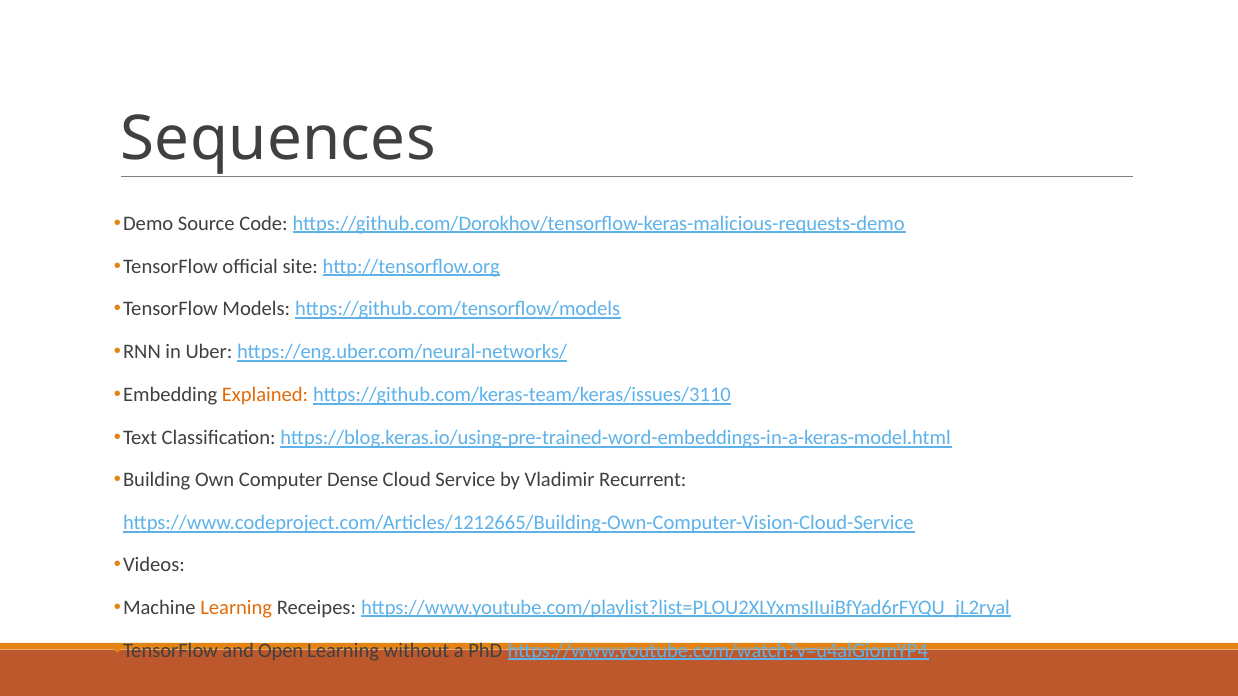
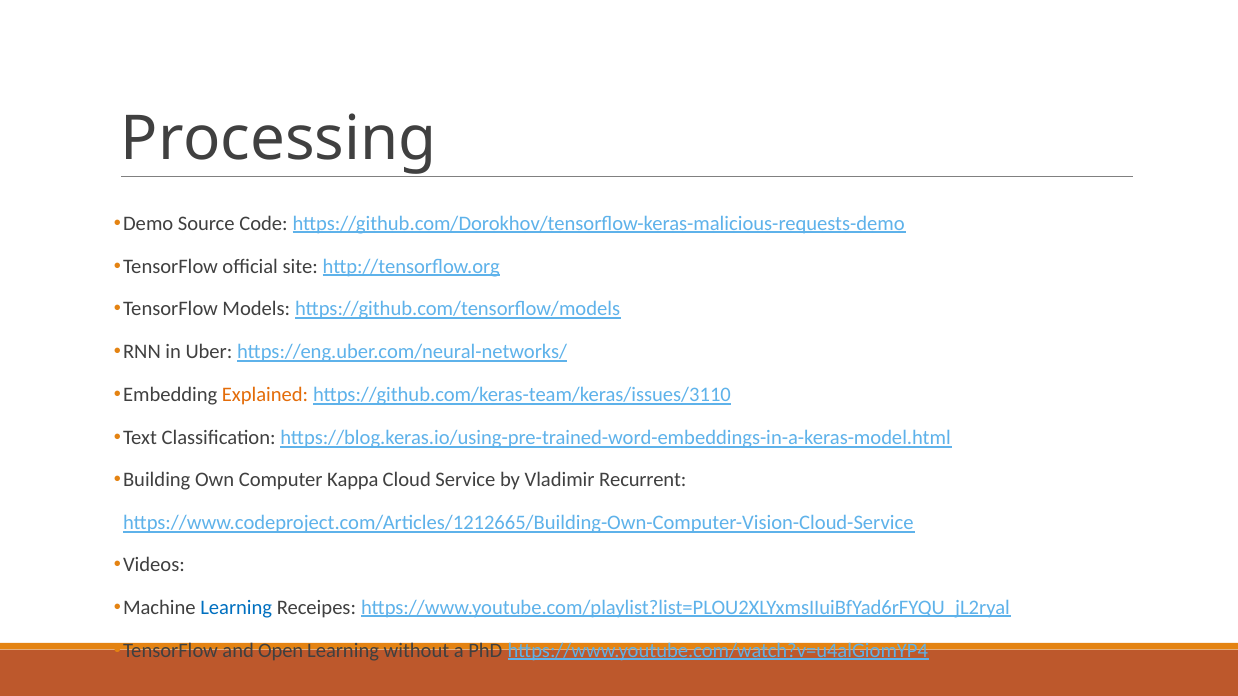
Sequences: Sequences -> Processing
Dense: Dense -> Kappa
Learning at (236, 608) colour: orange -> blue
